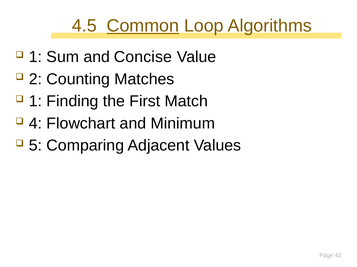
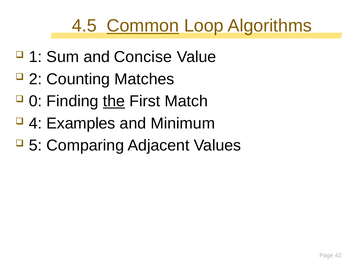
1 at (35, 101): 1 -> 0
the underline: none -> present
Flowchart: Flowchart -> Examples
